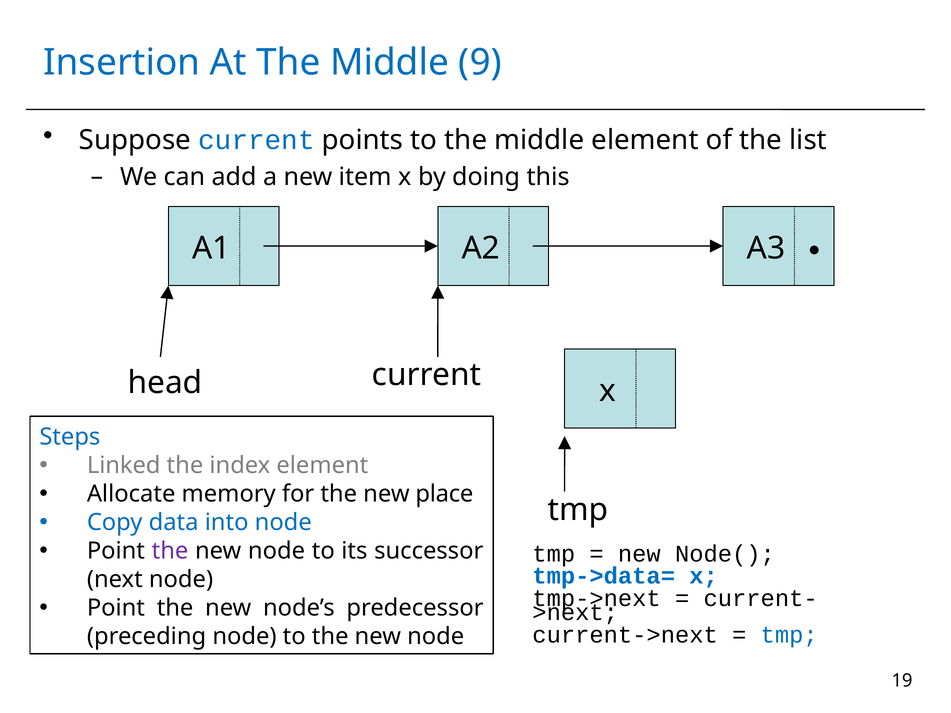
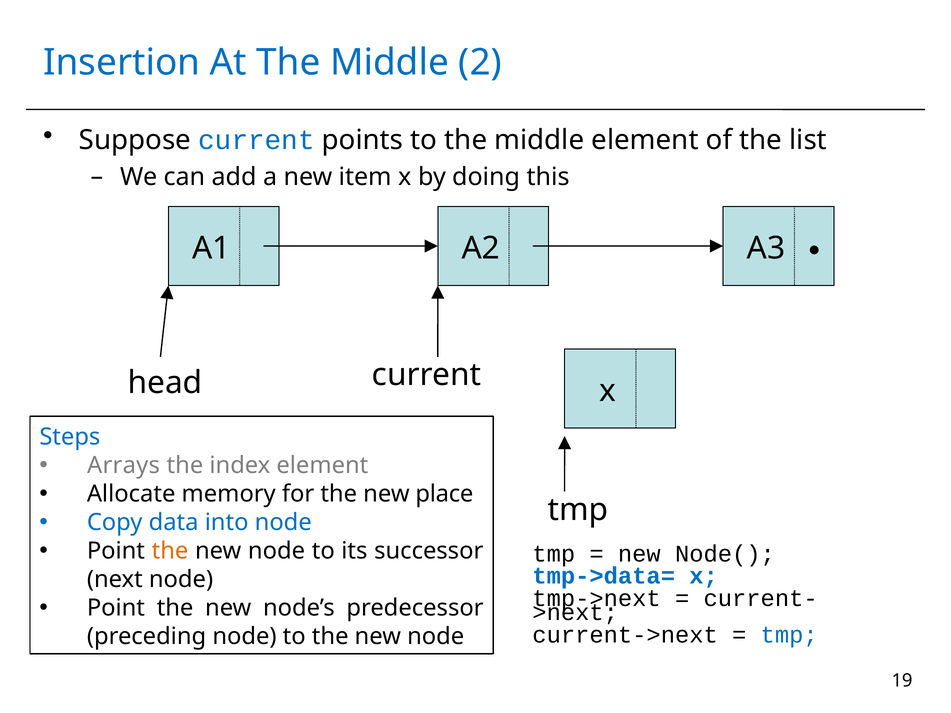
9: 9 -> 2
Linked: Linked -> Arrays
the at (170, 551) colour: purple -> orange
